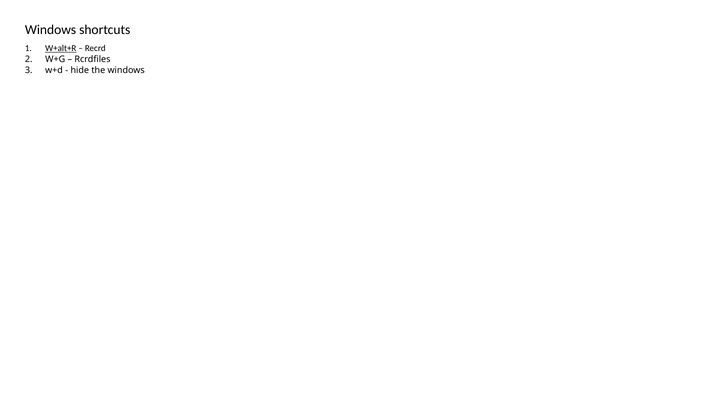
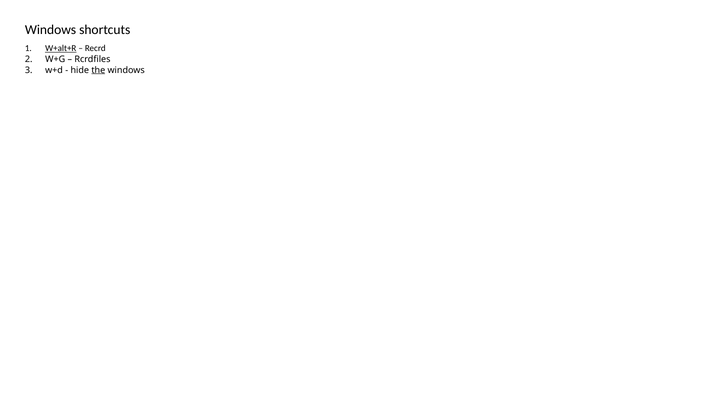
the underline: none -> present
